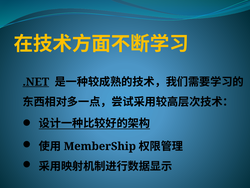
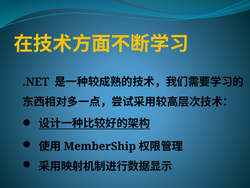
.NET underline: present -> none
